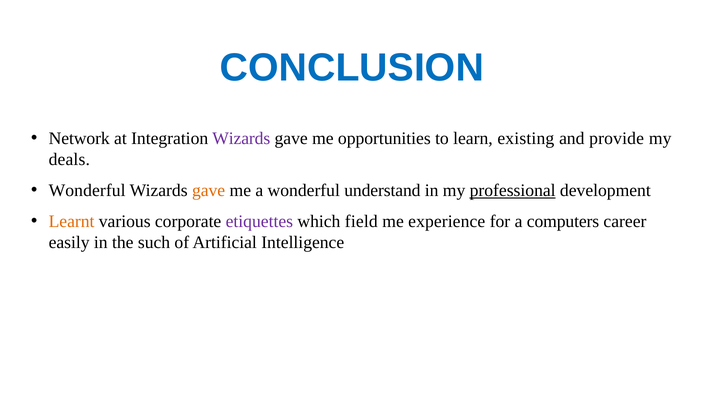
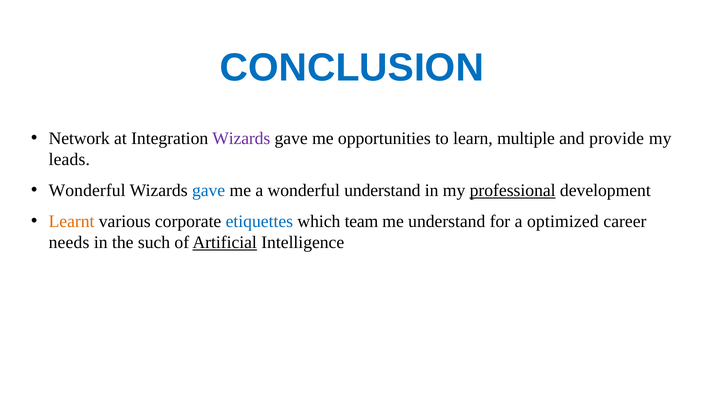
existing: existing -> multiple
deals: deals -> leads
gave at (209, 190) colour: orange -> blue
etiquettes colour: purple -> blue
field: field -> team
me experience: experience -> understand
computers: computers -> optimized
easily: easily -> needs
Artificial underline: none -> present
